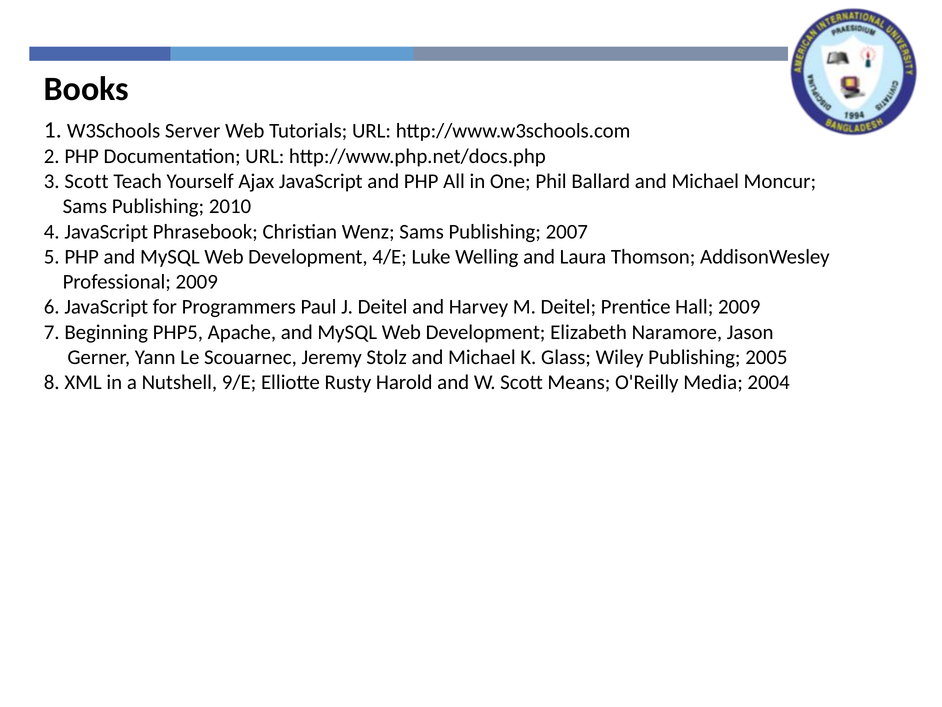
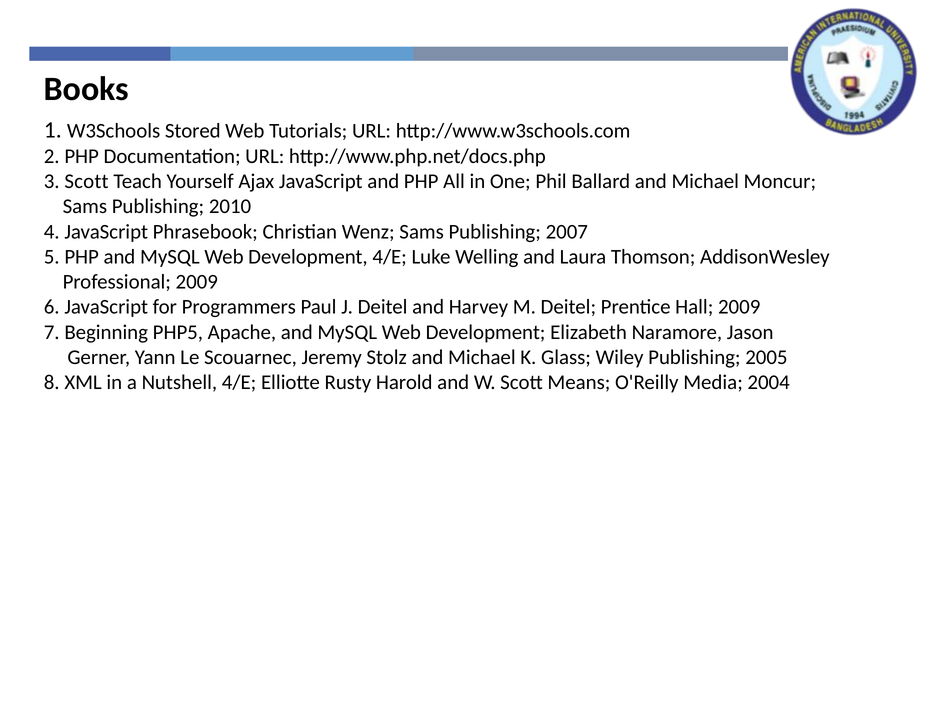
Server: Server -> Stored
Nutshell 9/E: 9/E -> 4/E
